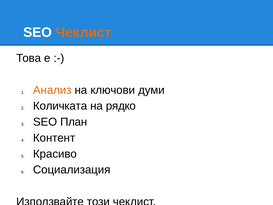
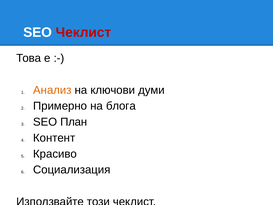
Чеклист at (83, 32) colour: orange -> red
Количката: Количката -> Примерно
рядко: рядко -> блога
